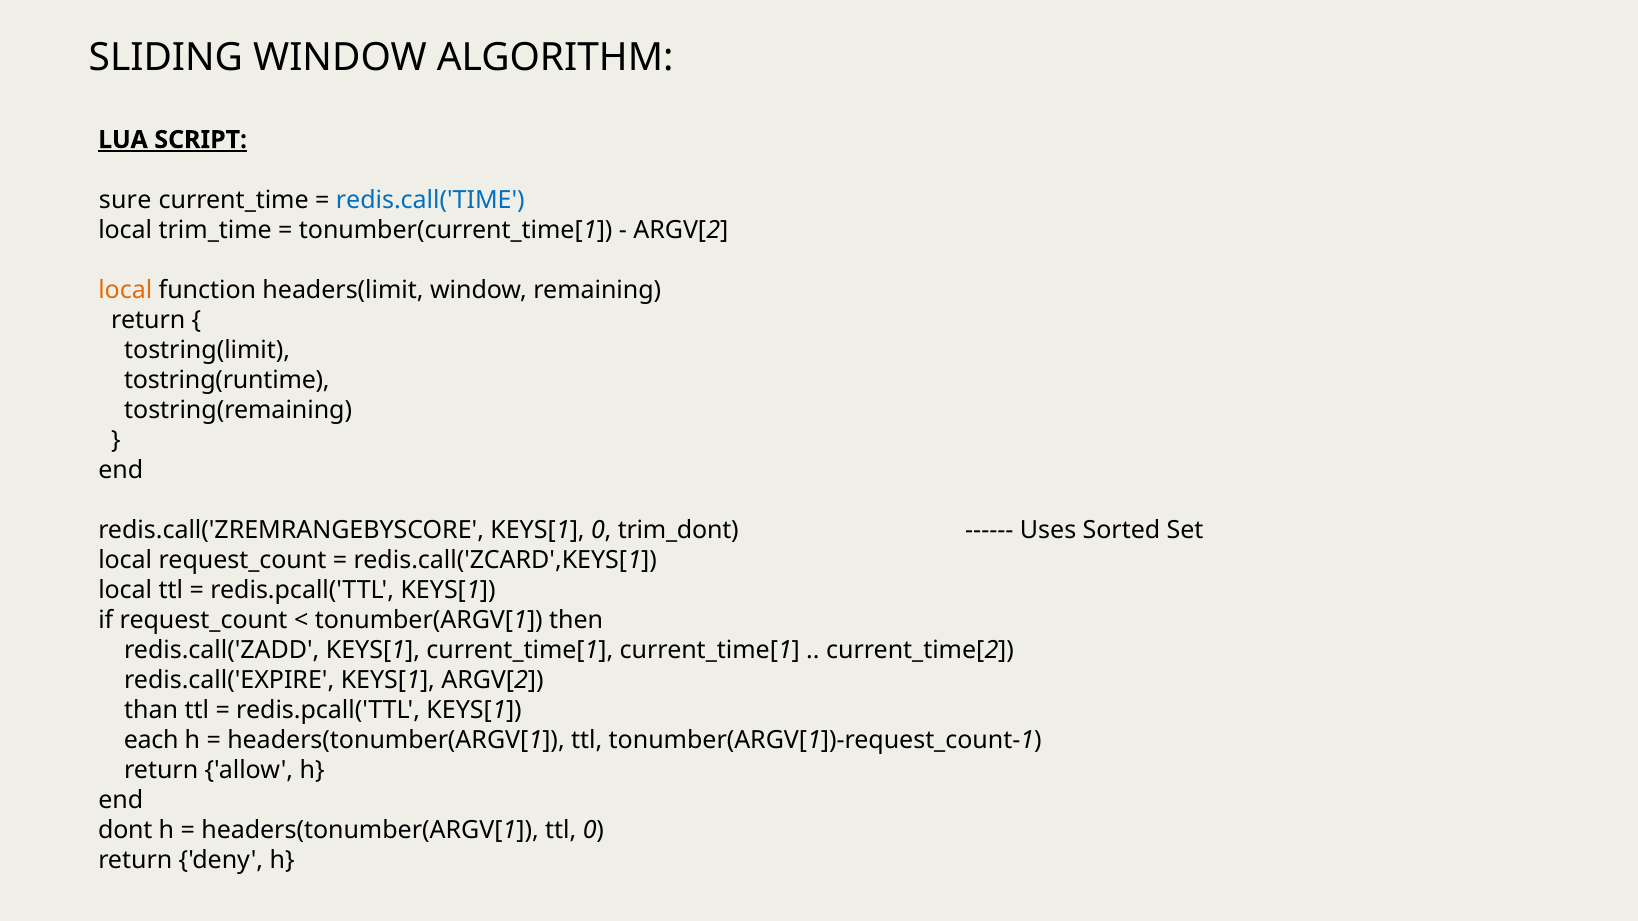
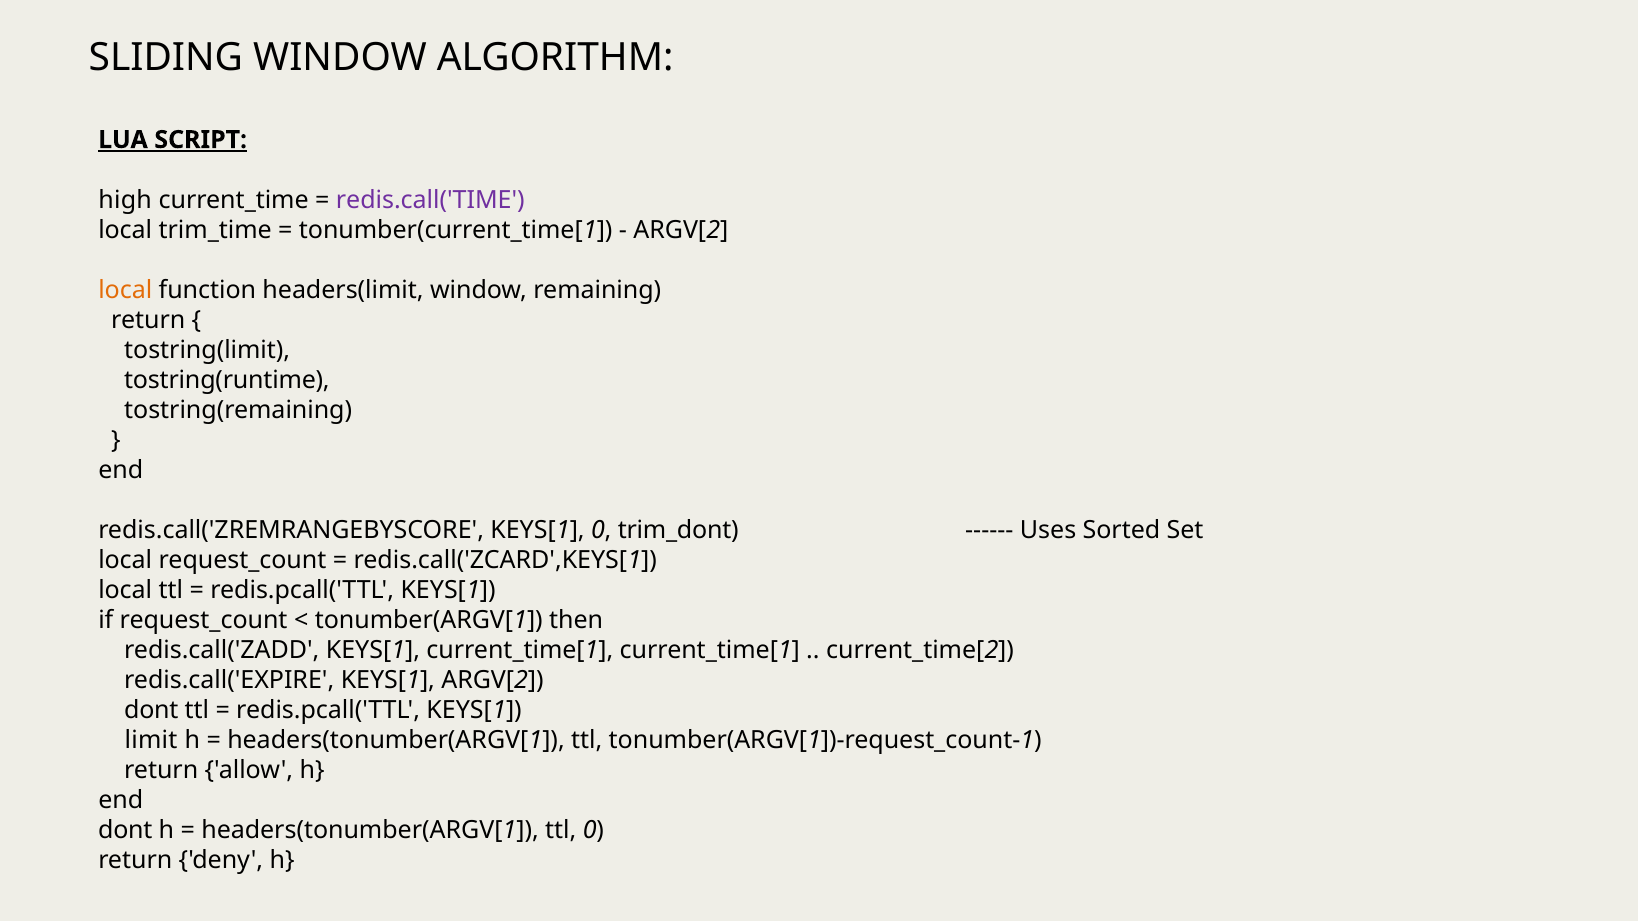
sure: sure -> high
redis.call('TIME colour: blue -> purple
than at (151, 710): than -> dont
each: each -> limit
